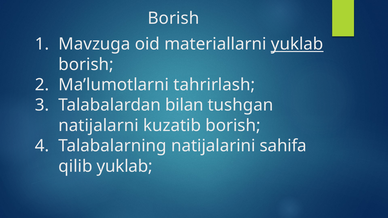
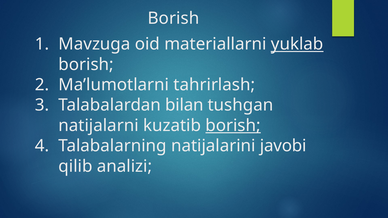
borish at (233, 126) underline: none -> present
sahifa: sahifa -> javobi
qilib yuklab: yuklab -> analizi
